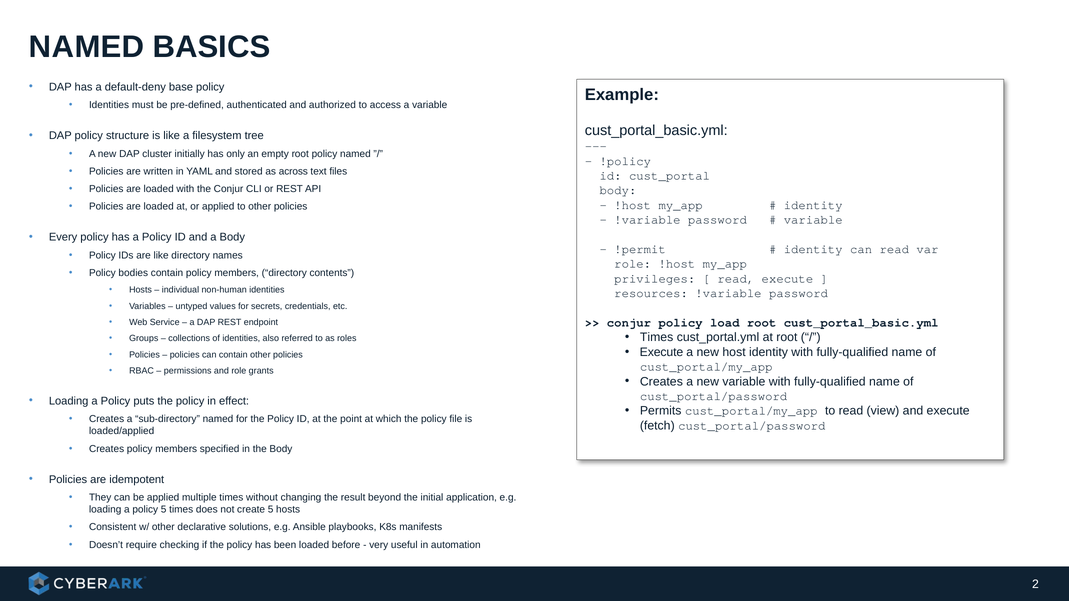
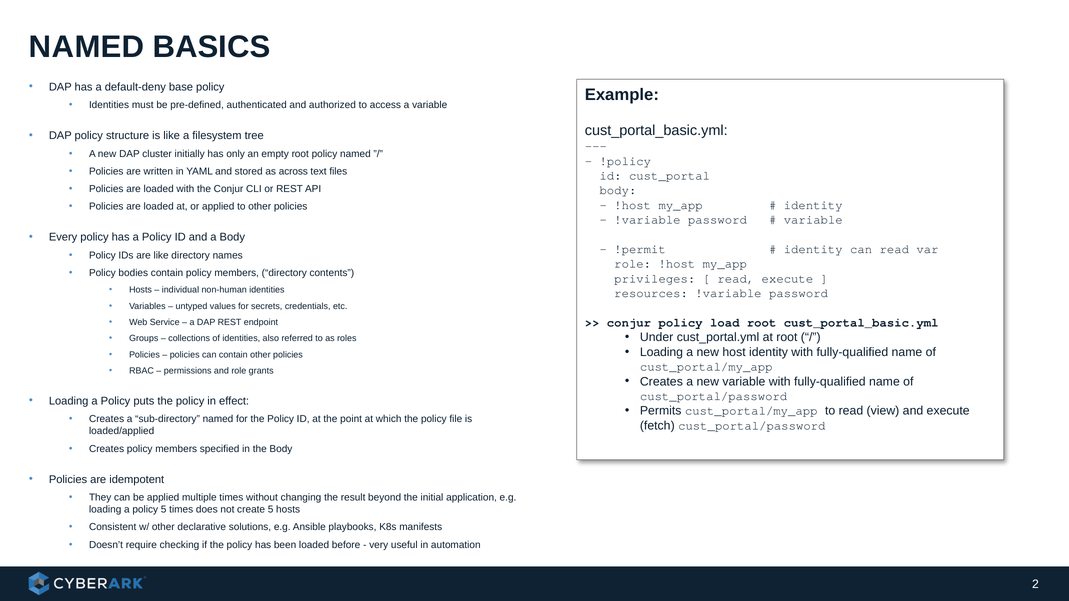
Times at (657, 338): Times -> Under
Execute at (661, 352): Execute -> Loading
